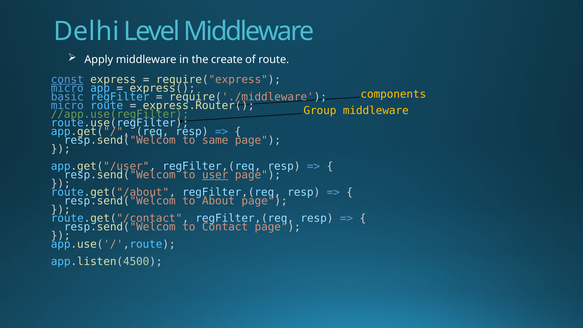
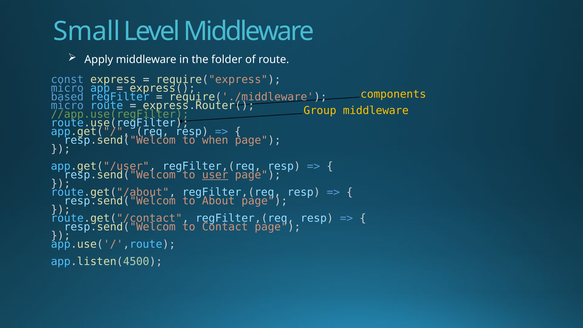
Delhi: Delhi -> Small
create: create -> folder
const underline: present -> none
basic: basic -> based
same: same -> when
